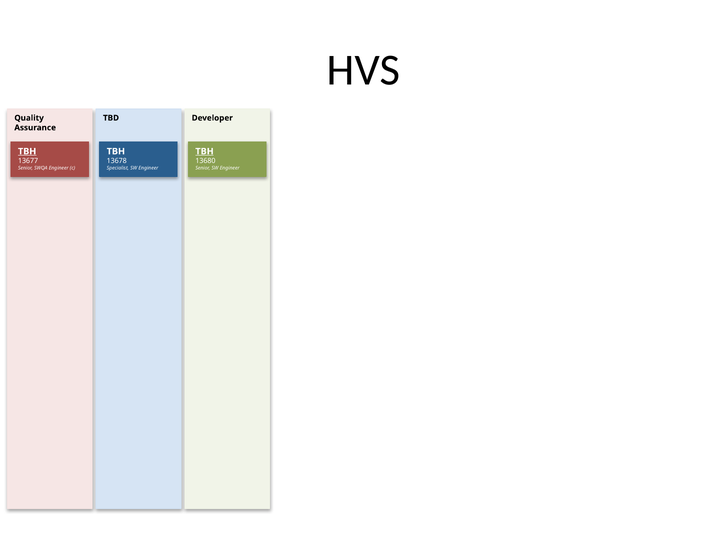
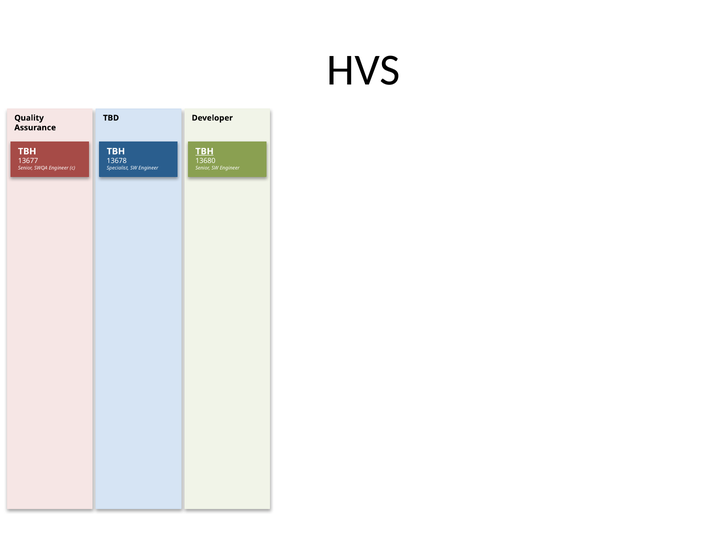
TBH at (27, 151) underline: present -> none
